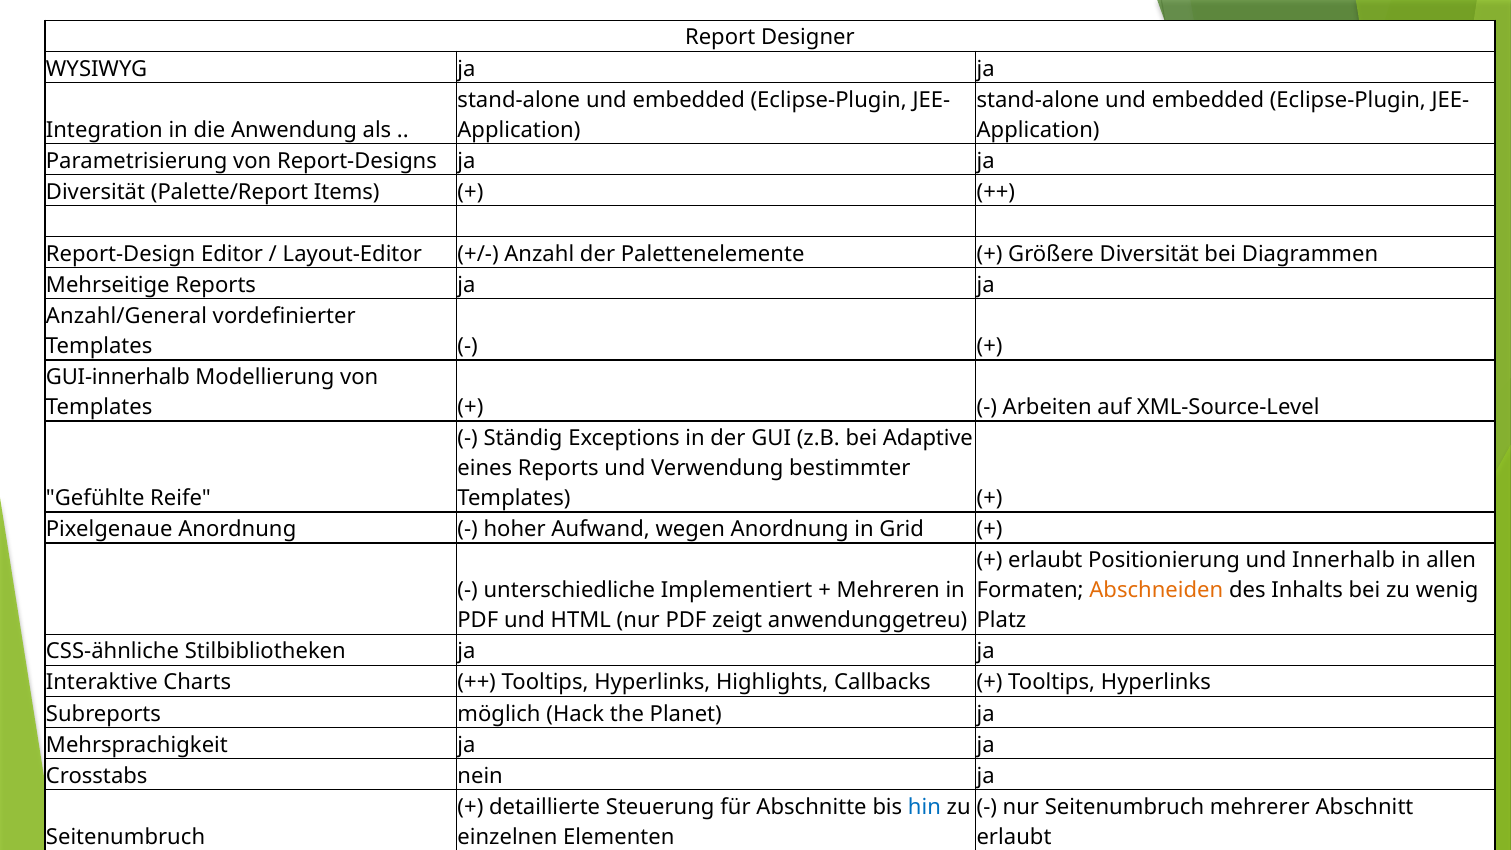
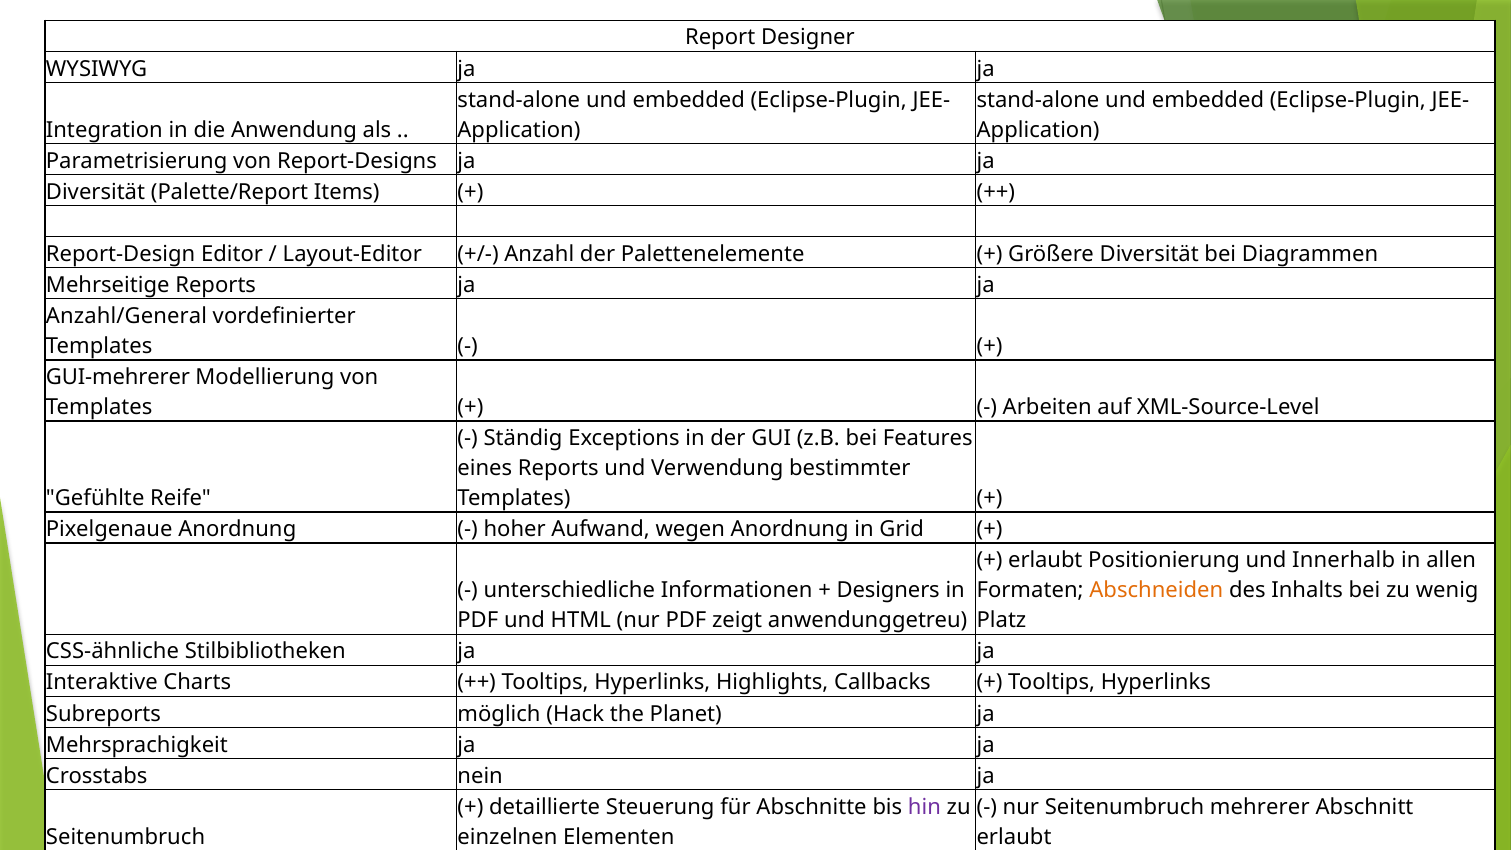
GUI-innerhalb: GUI-innerhalb -> GUI-mehrerer
Adaptive: Adaptive -> Features
Implementiert: Implementiert -> Informationen
Mehreren: Mehreren -> Designers
hin colour: blue -> purple
